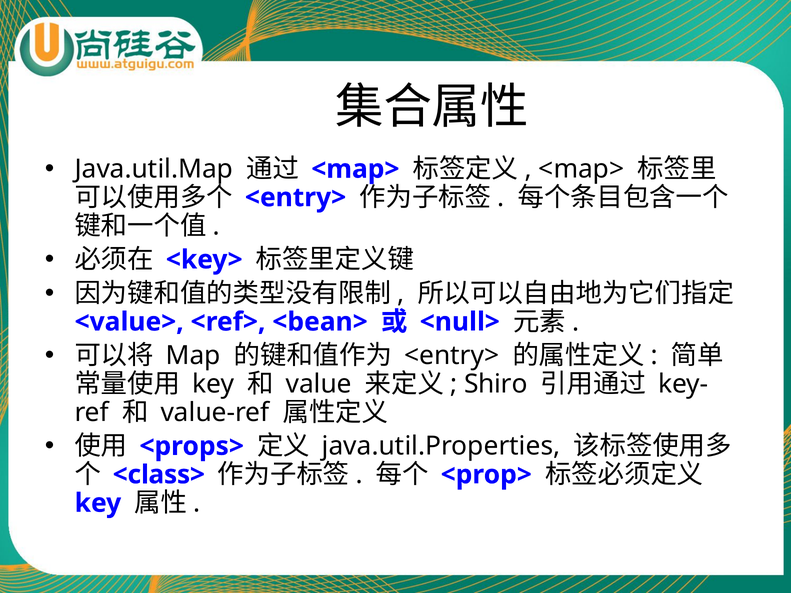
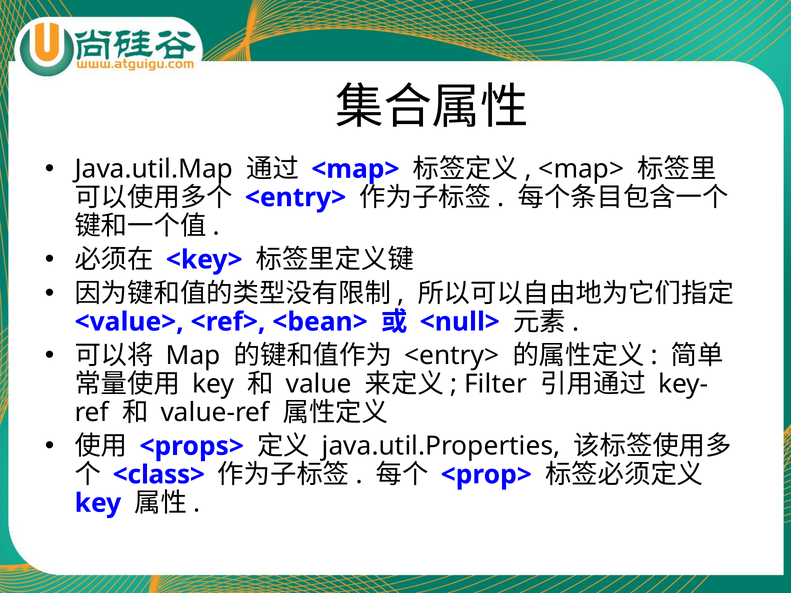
Shiro: Shiro -> Filter
